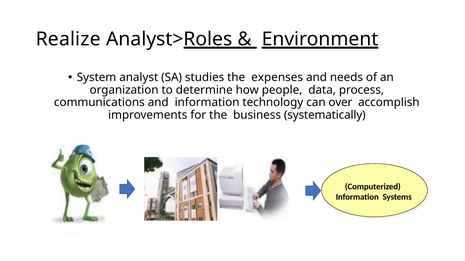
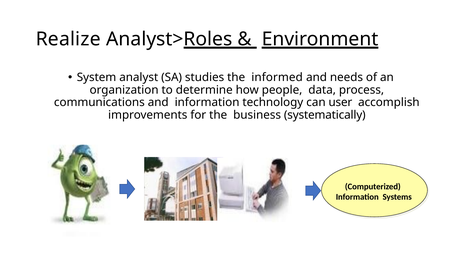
expenses: expenses -> informed
over: over -> user
